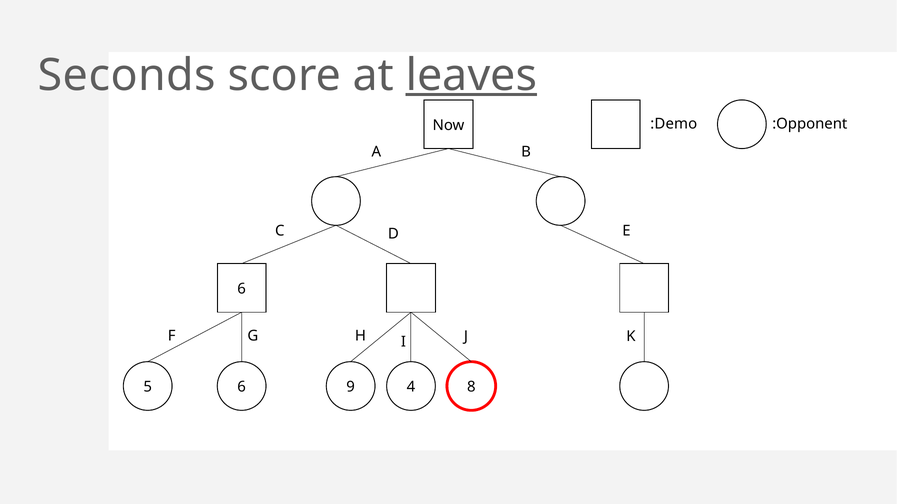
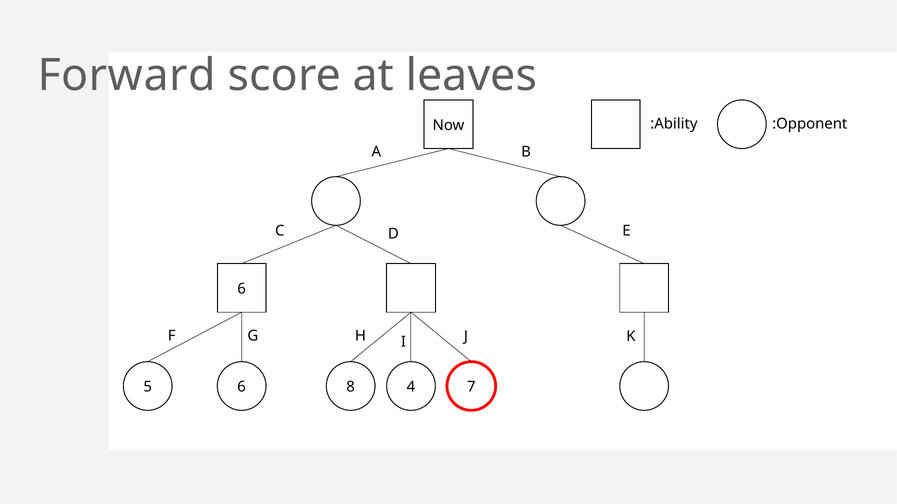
Seconds: Seconds -> Forward
leaves underline: present -> none
:Demo: :Demo -> :Ability
9: 9 -> 8
8: 8 -> 7
